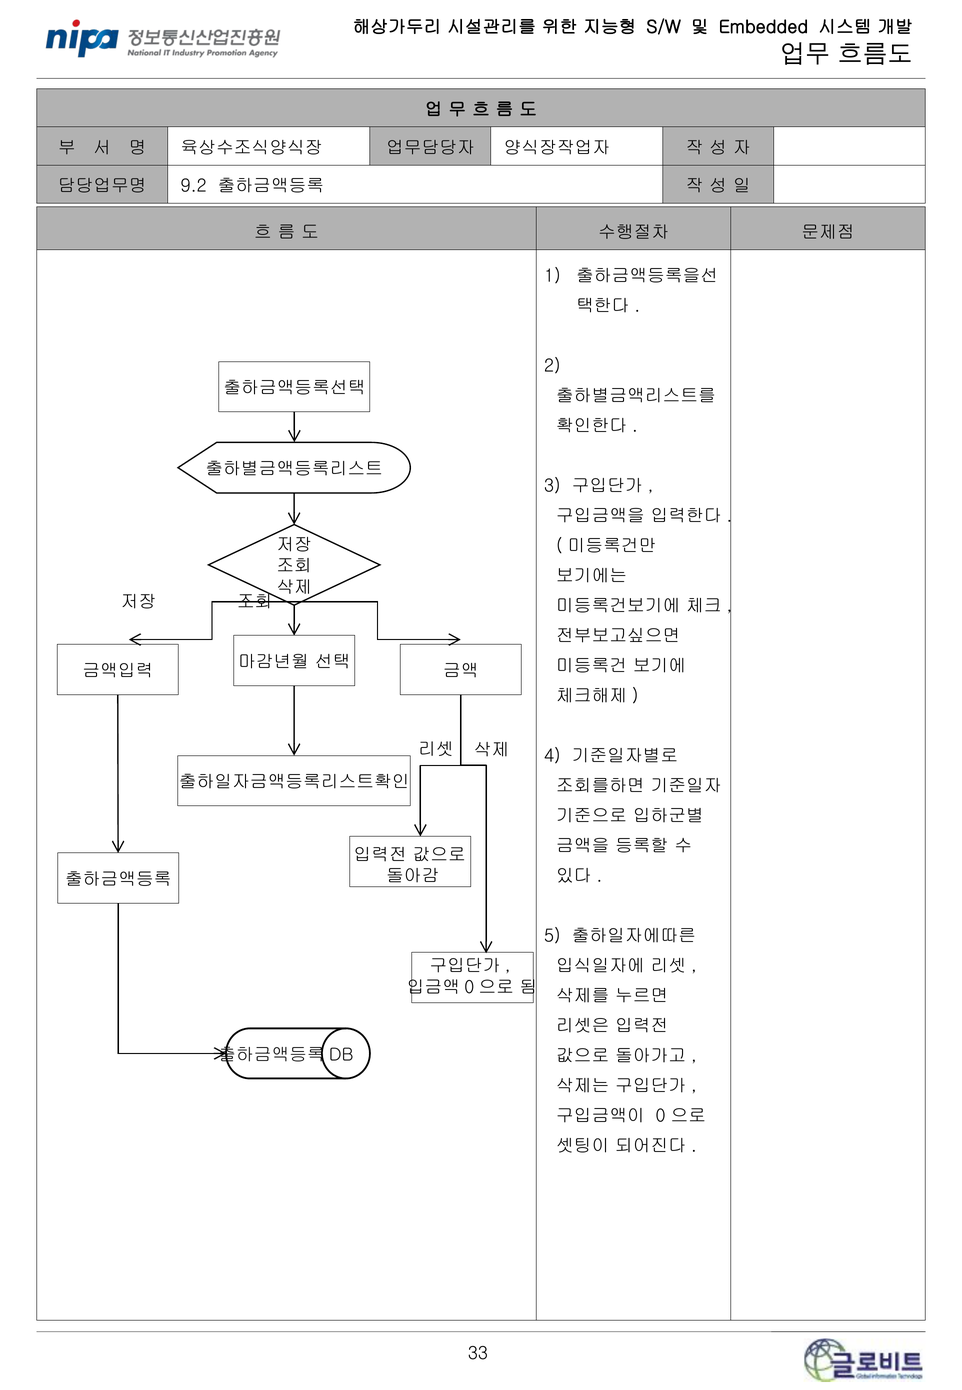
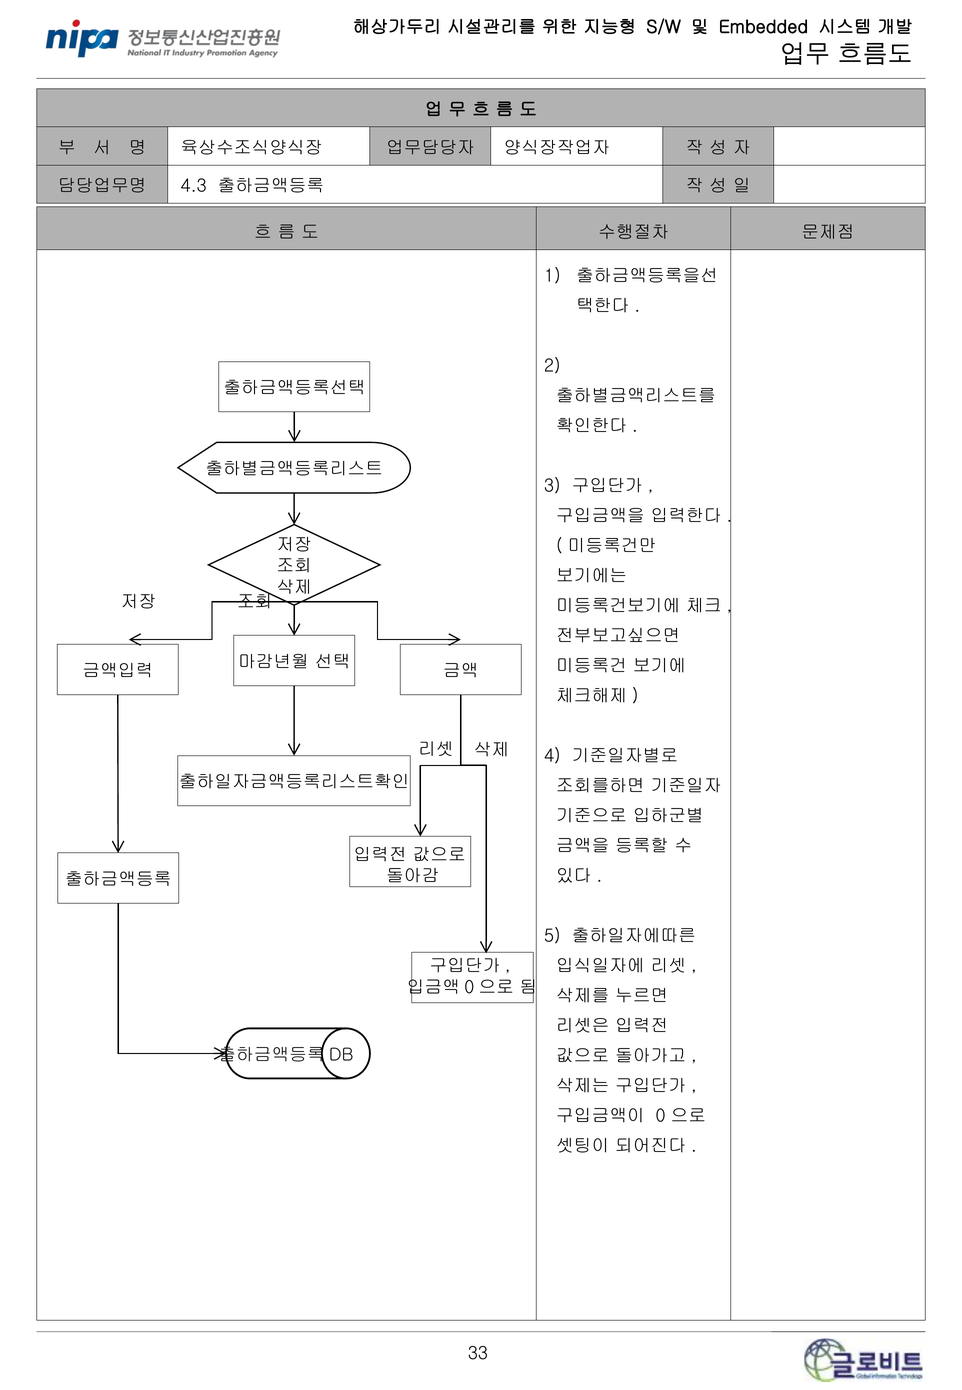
9.2: 9.2 -> 4.3
